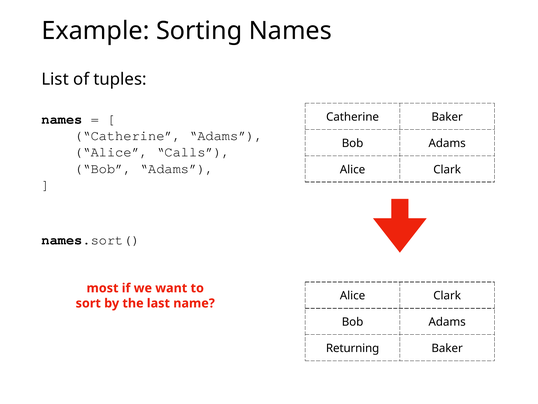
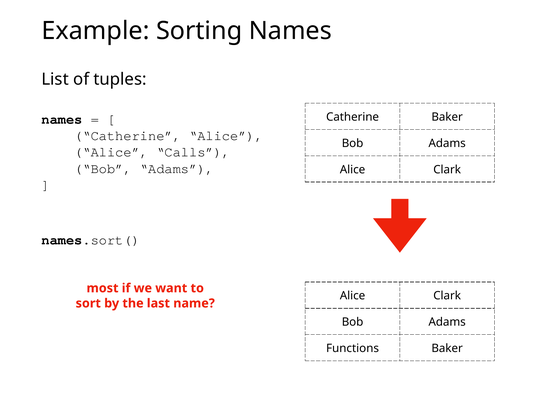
Catherine Adams: Adams -> Alice
Returning: Returning -> Functions
